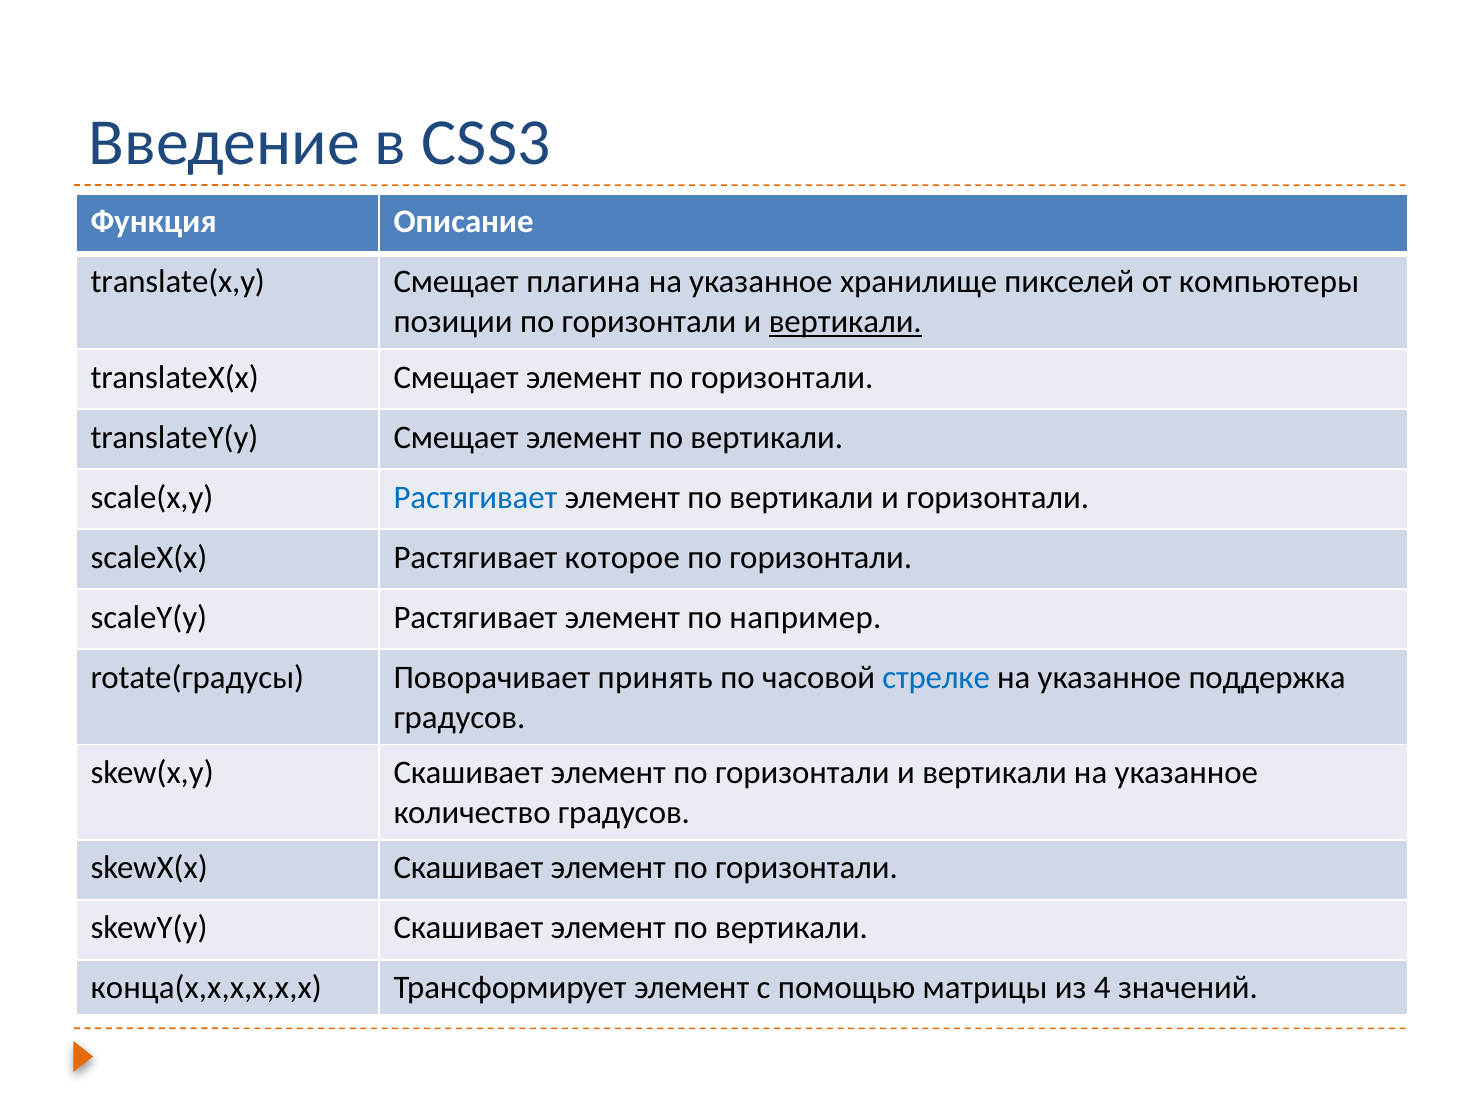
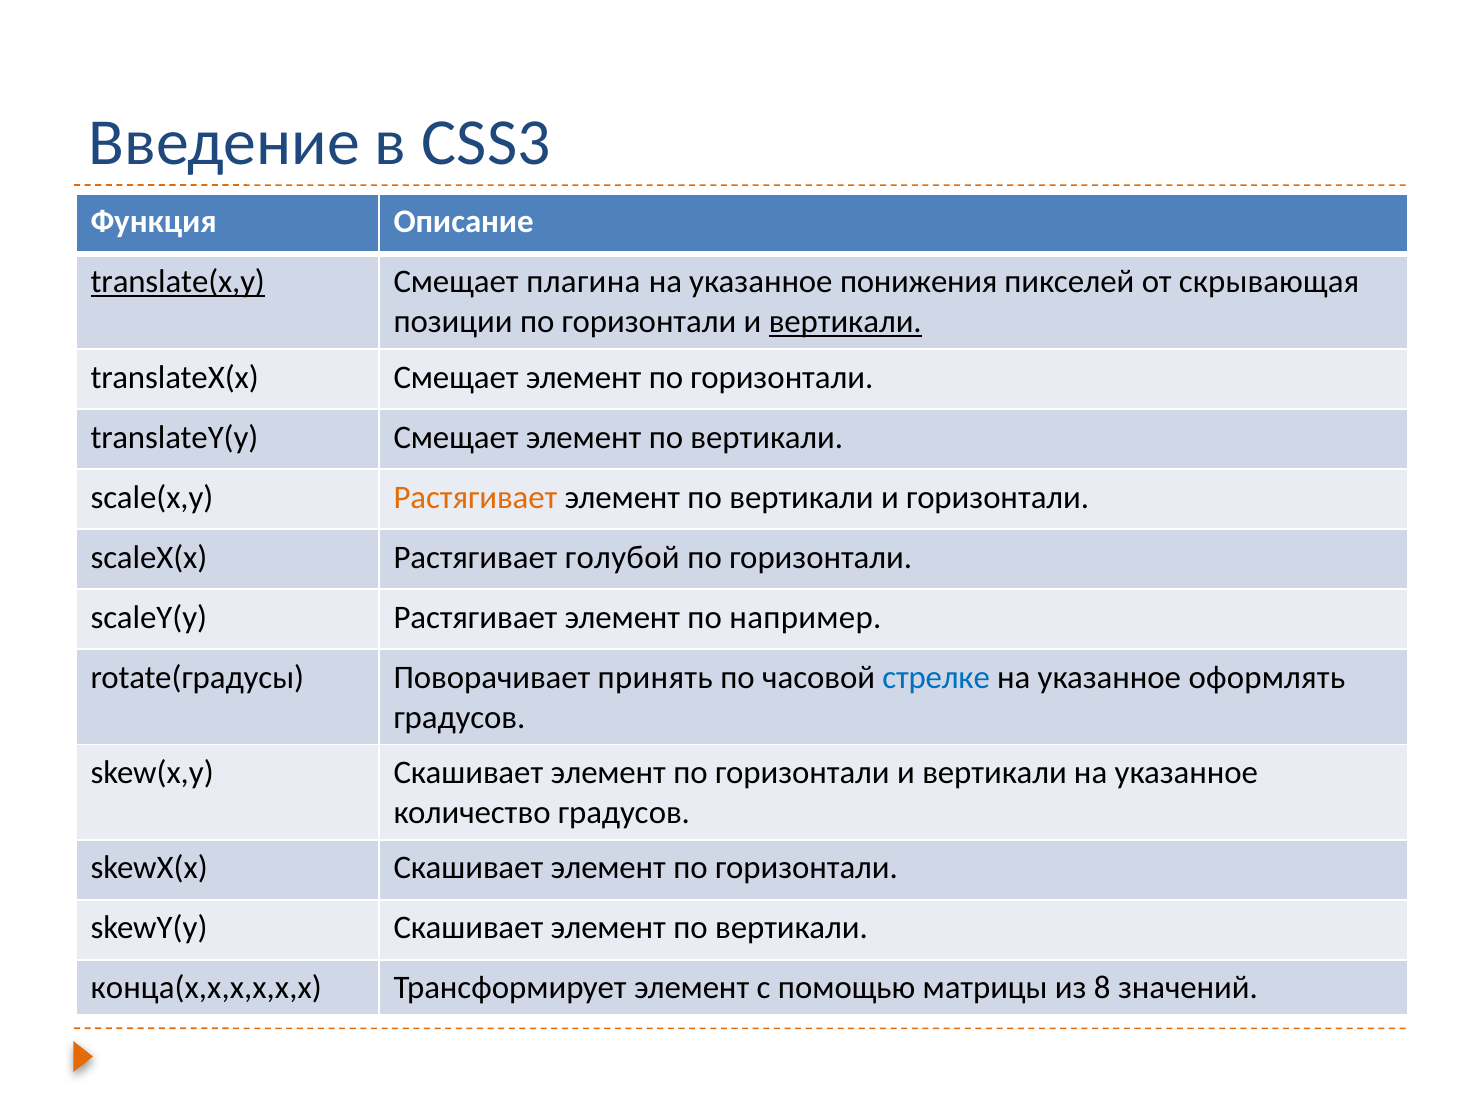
translate(x,y underline: none -> present
хранилище: хранилище -> понижения
компьютеры: компьютеры -> скрывающая
Растягивает at (475, 497) colour: blue -> orange
которое: которое -> голубой
поддержка: поддержка -> оформлять
4: 4 -> 8
